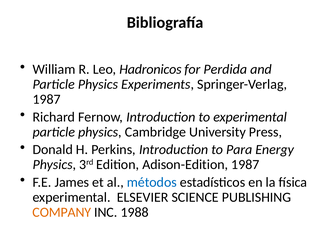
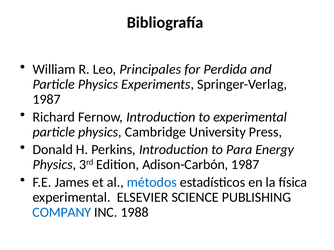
Hadronicos: Hadronicos -> Principales
Adison-Edition: Adison-Edition -> Adison-Carbón
COMPANY colour: orange -> blue
